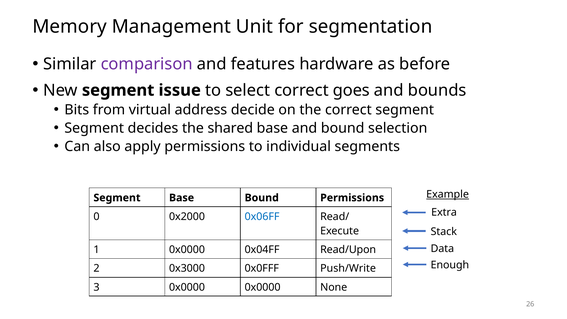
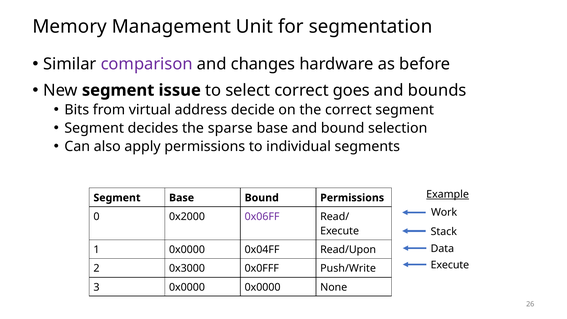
features: features -> changes
shared: shared -> sparse
Extra: Extra -> Work
0x06FF colour: blue -> purple
Enough at (450, 265): Enough -> Execute
